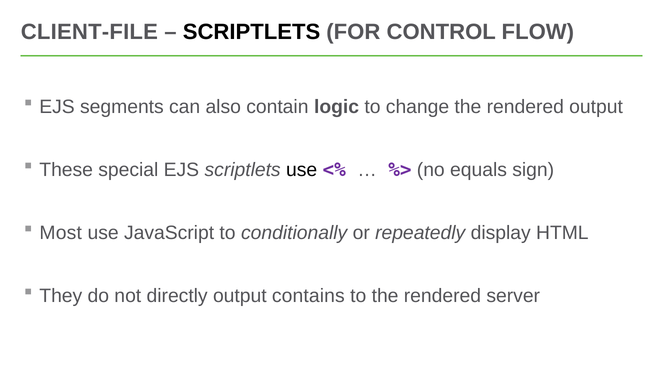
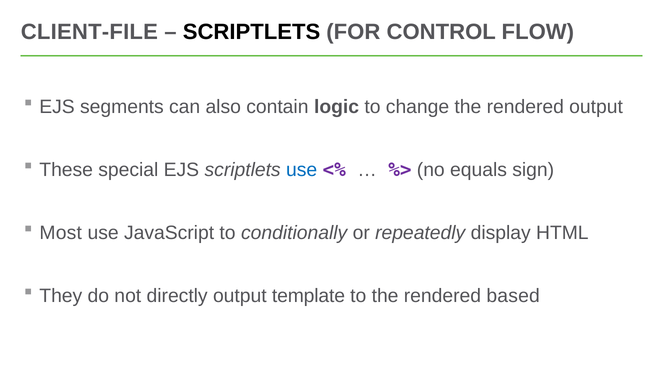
use at (302, 170) colour: black -> blue
contains: contains -> template
server: server -> based
